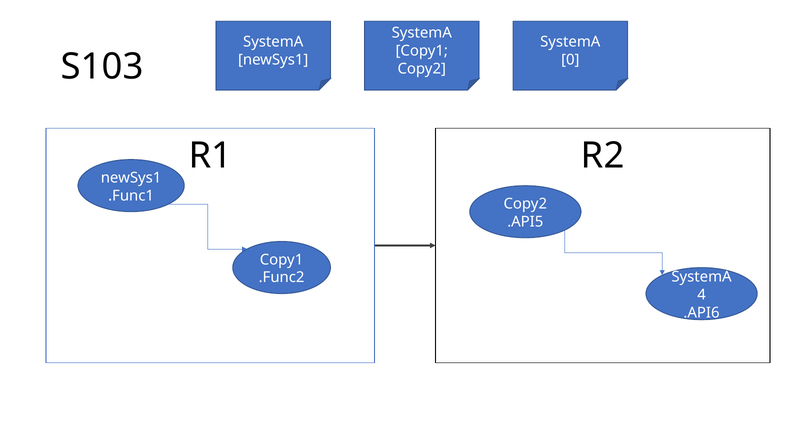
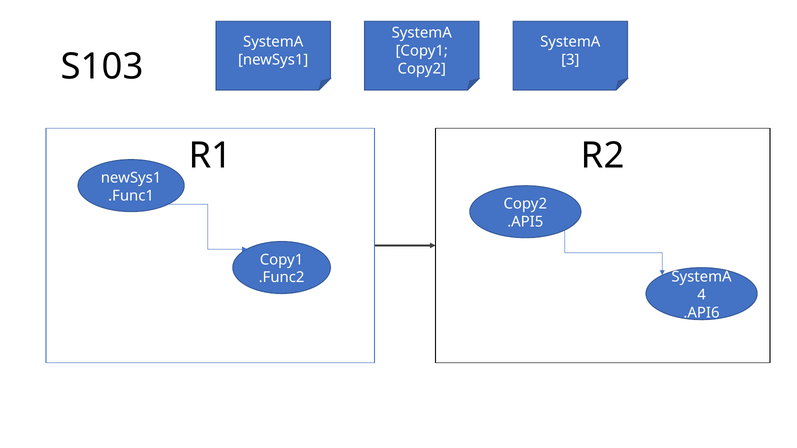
0: 0 -> 3
